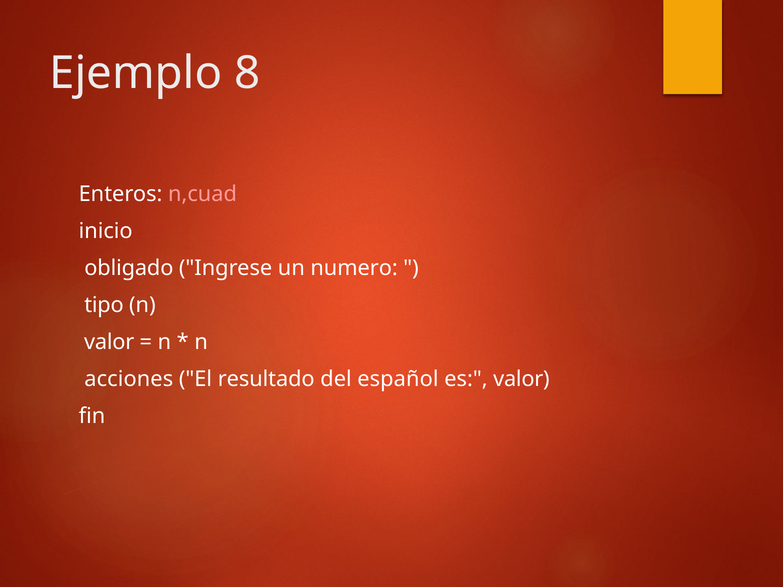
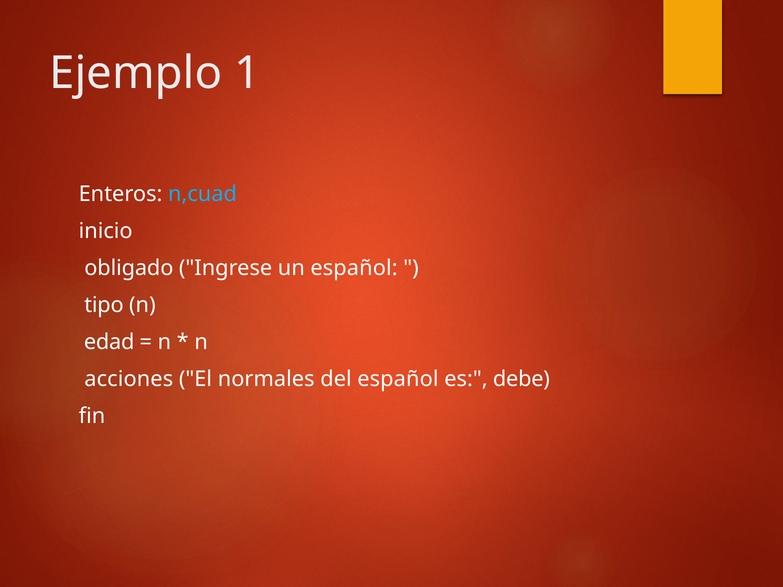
8: 8 -> 1
n,cuad colour: pink -> light blue
un numero: numero -> español
valor at (109, 342): valor -> edad
resultado: resultado -> normales
es valor: valor -> debe
